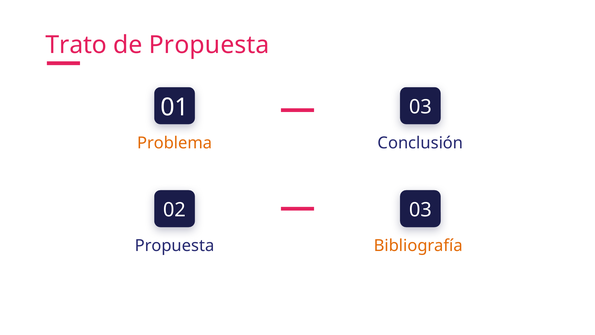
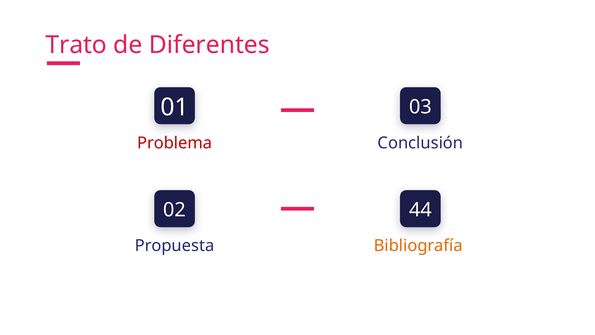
de Propuesta: Propuesta -> Diferentes
Problema colour: orange -> red
02 03: 03 -> 44
